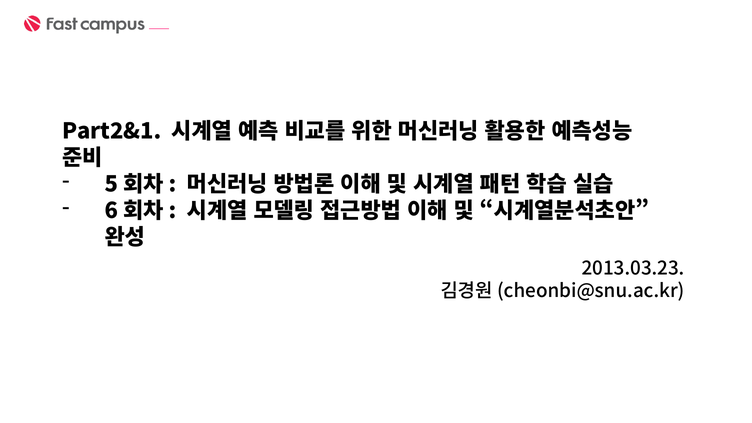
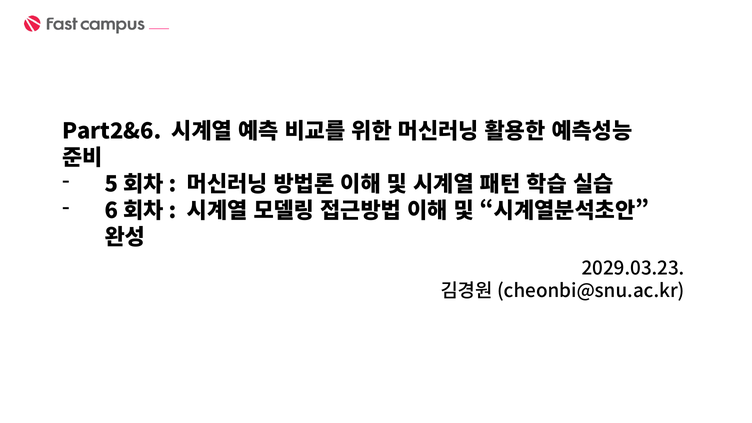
Part2&1: Part2&1 -> Part2&6
2013.03.23: 2013.03.23 -> 2029.03.23
